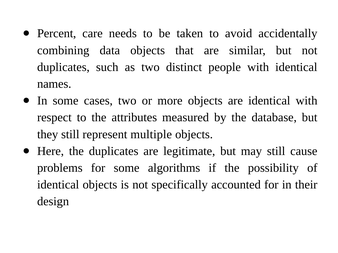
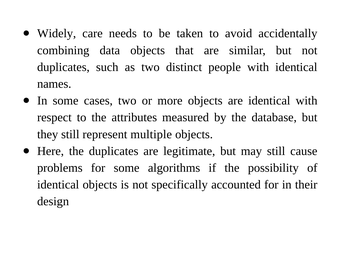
Percent: Percent -> Widely
